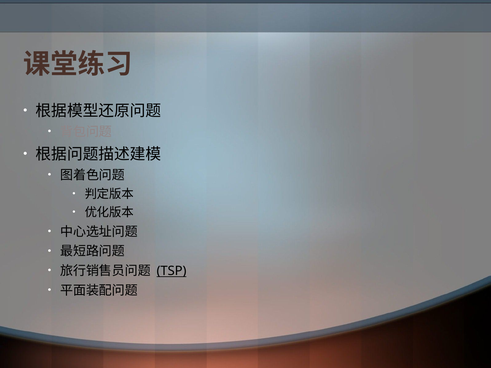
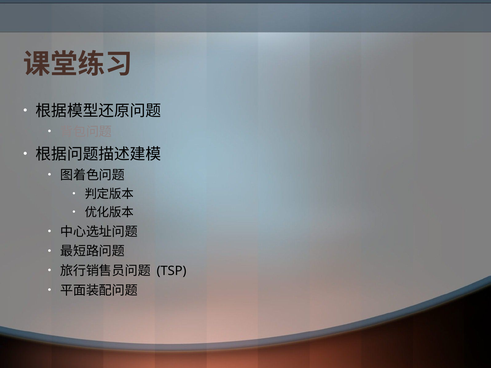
TSP underline: present -> none
